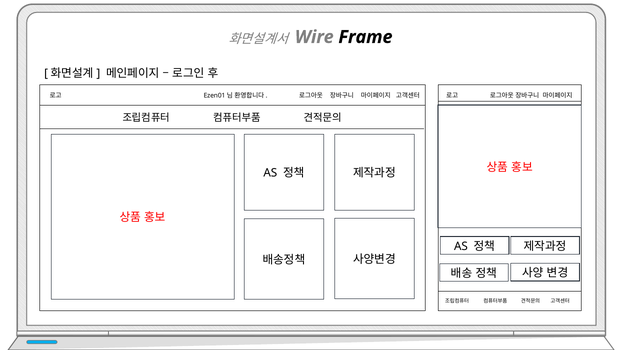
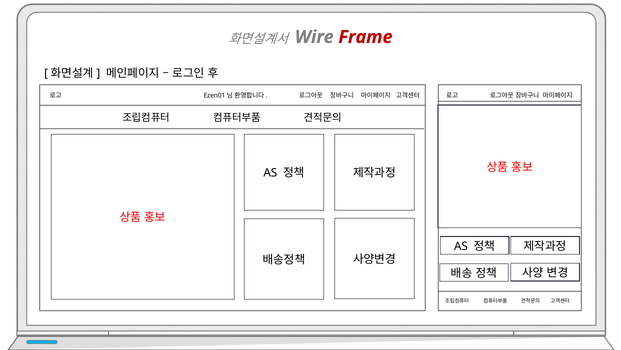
Frame colour: black -> red
